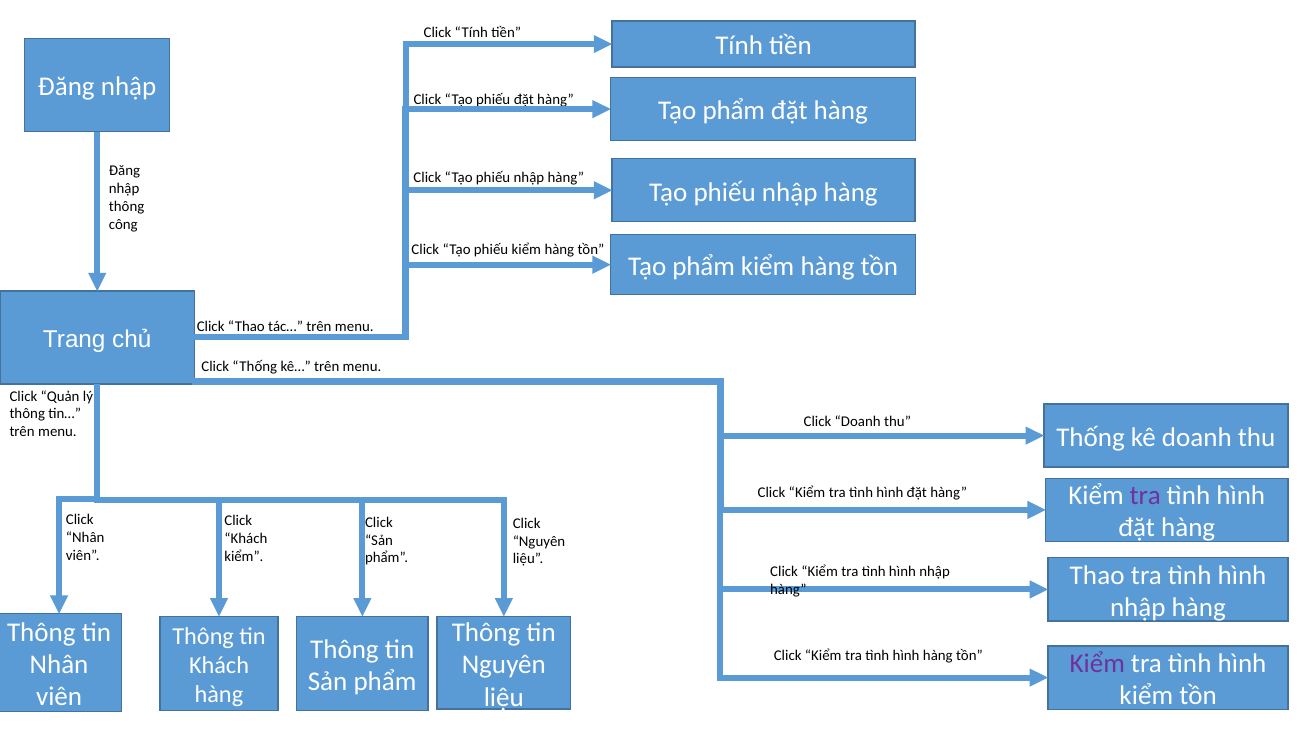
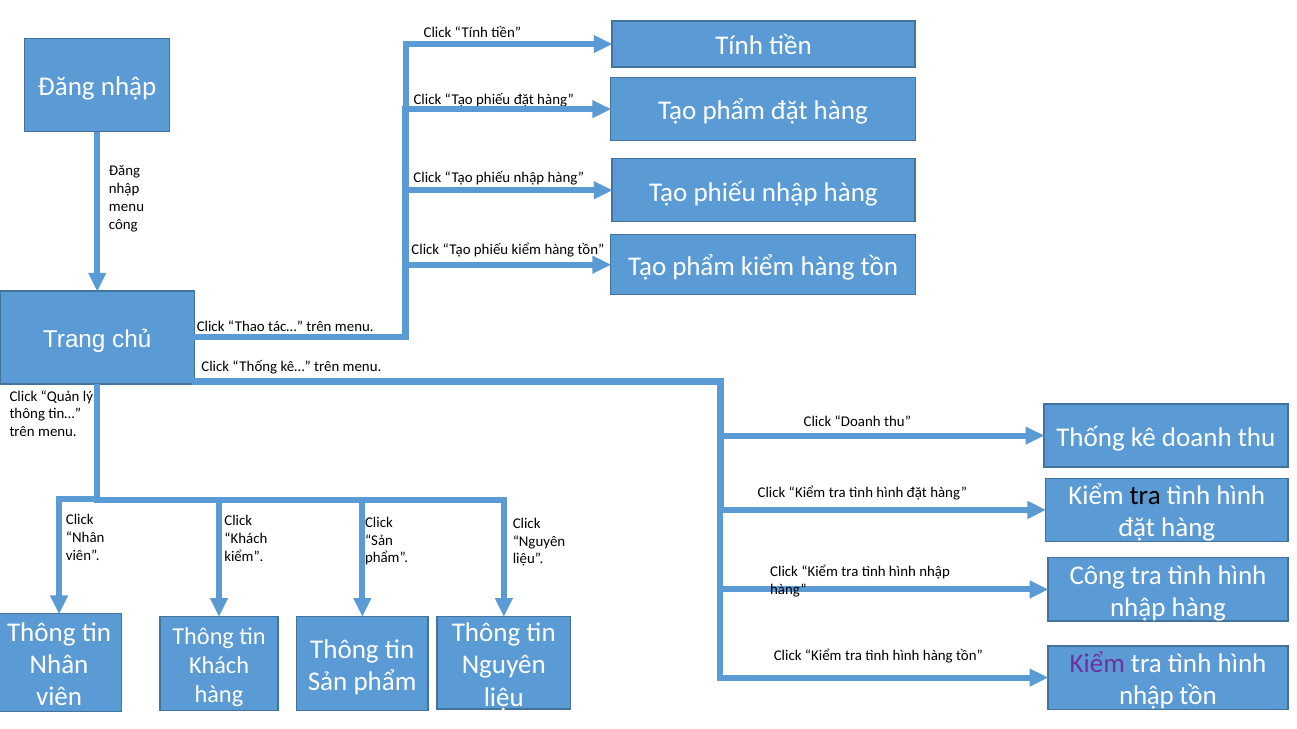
thông at (127, 207): thông -> menu
tra at (1145, 496) colour: purple -> black
Thao at (1097, 576): Thao -> Công
kiểm at (1146, 696): kiểm -> nhập
